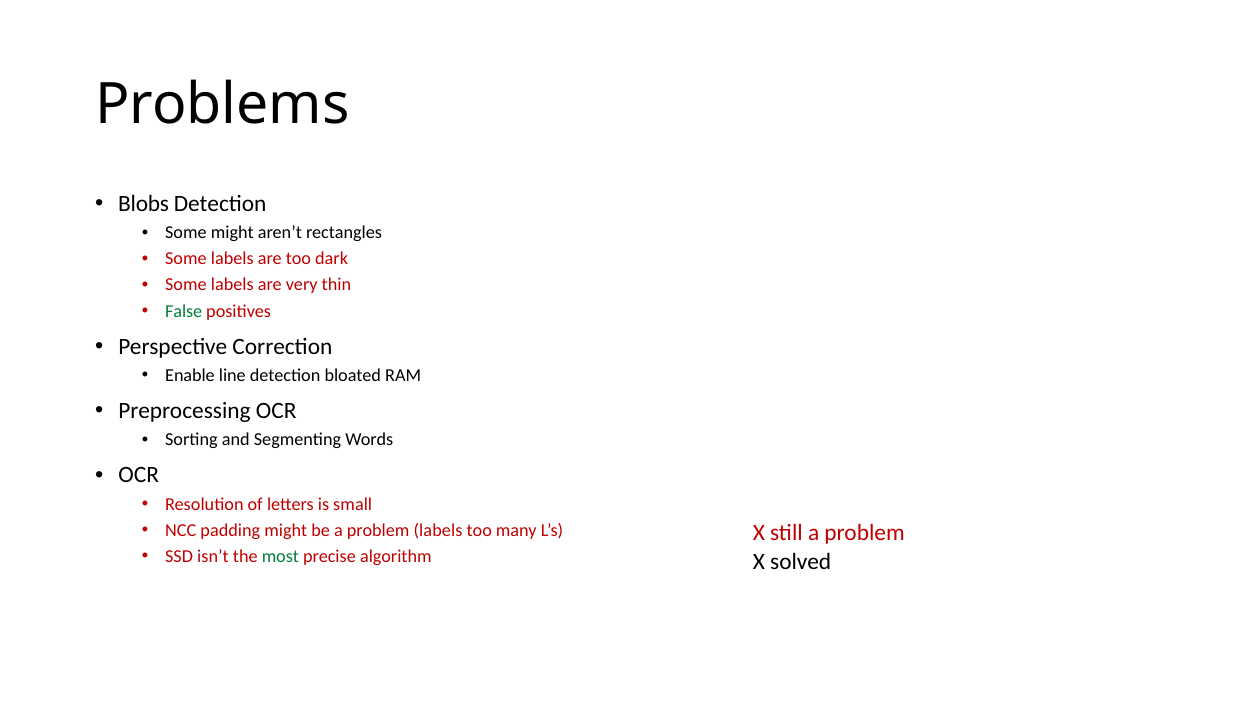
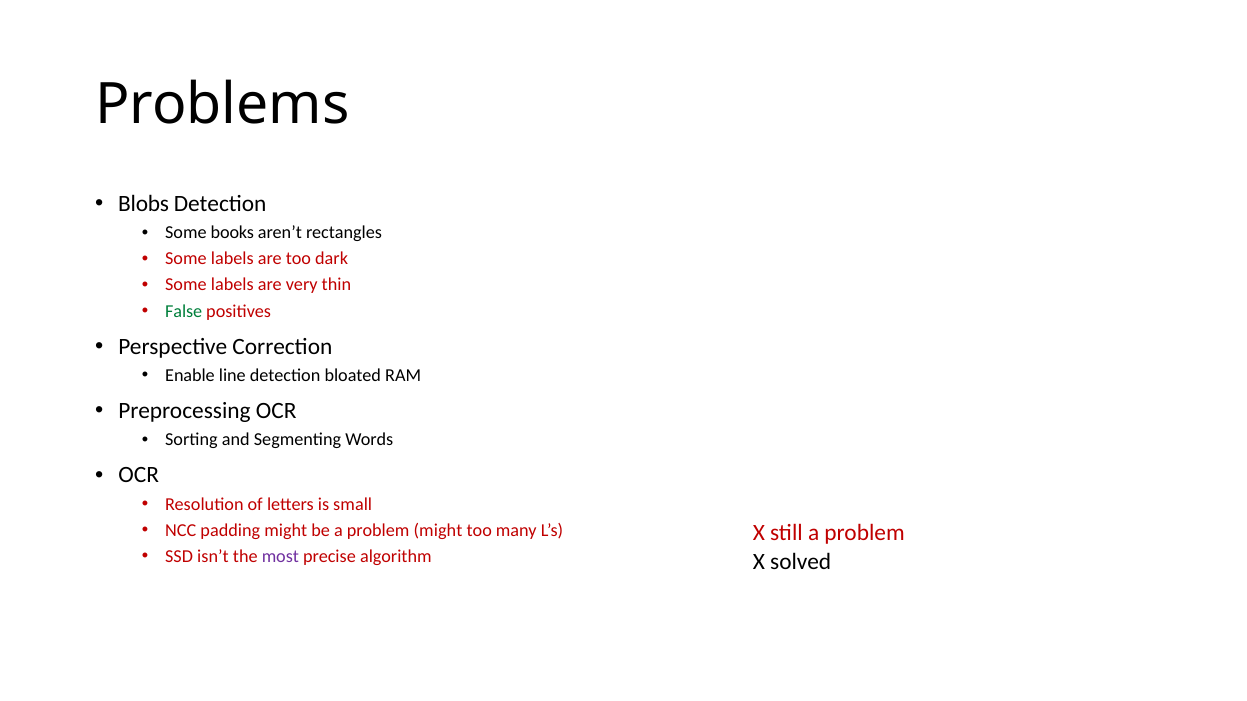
Some might: might -> books
problem labels: labels -> might
most colour: green -> purple
